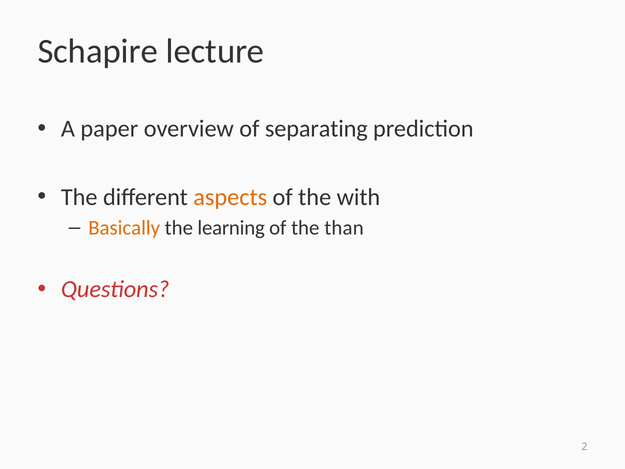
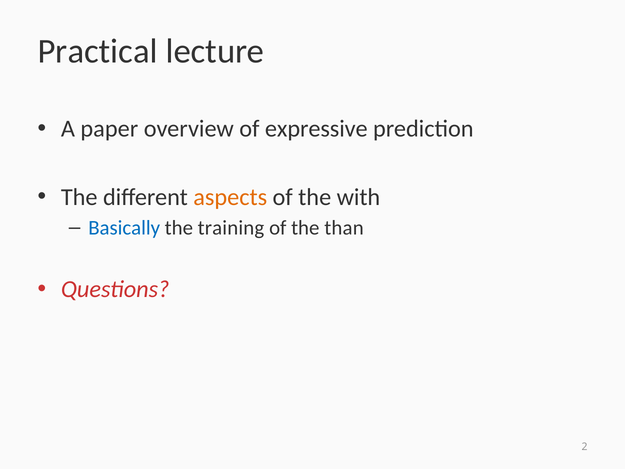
Schapire: Schapire -> Practical
separating: separating -> expressive
Basically colour: orange -> blue
learning: learning -> training
